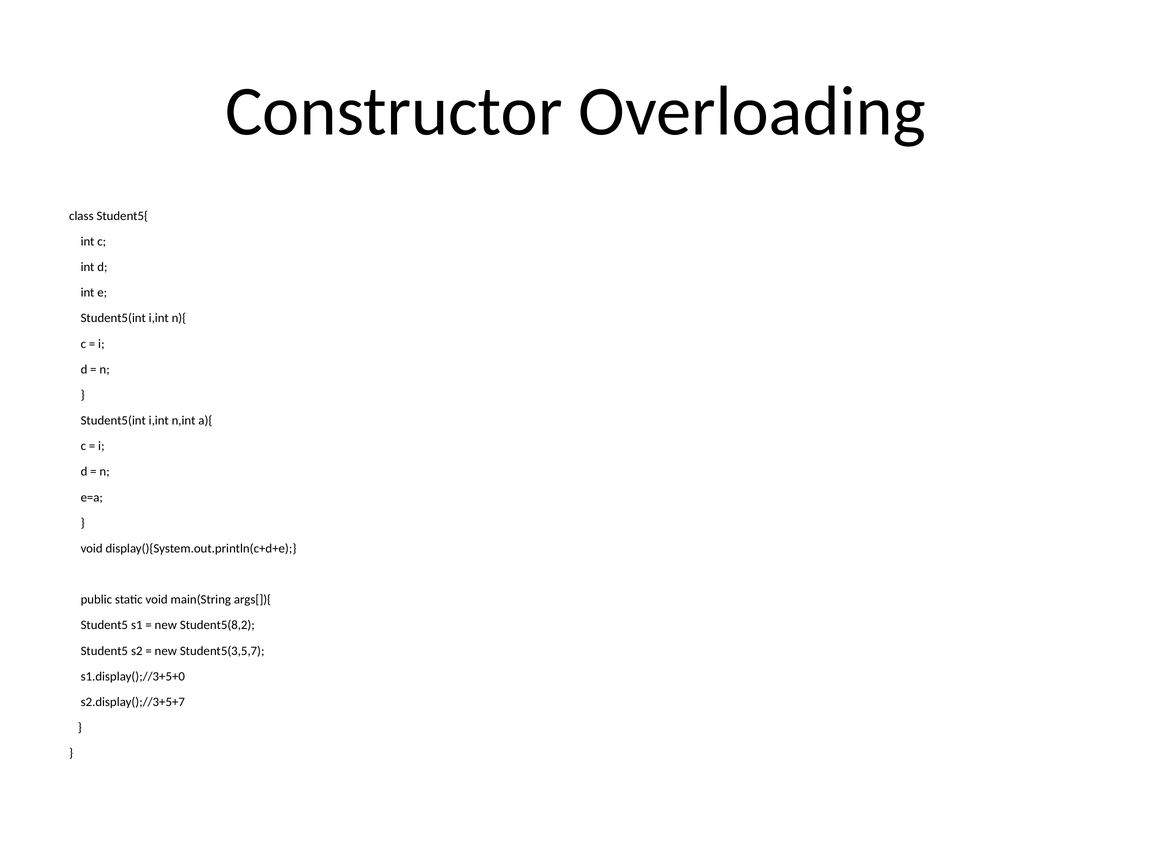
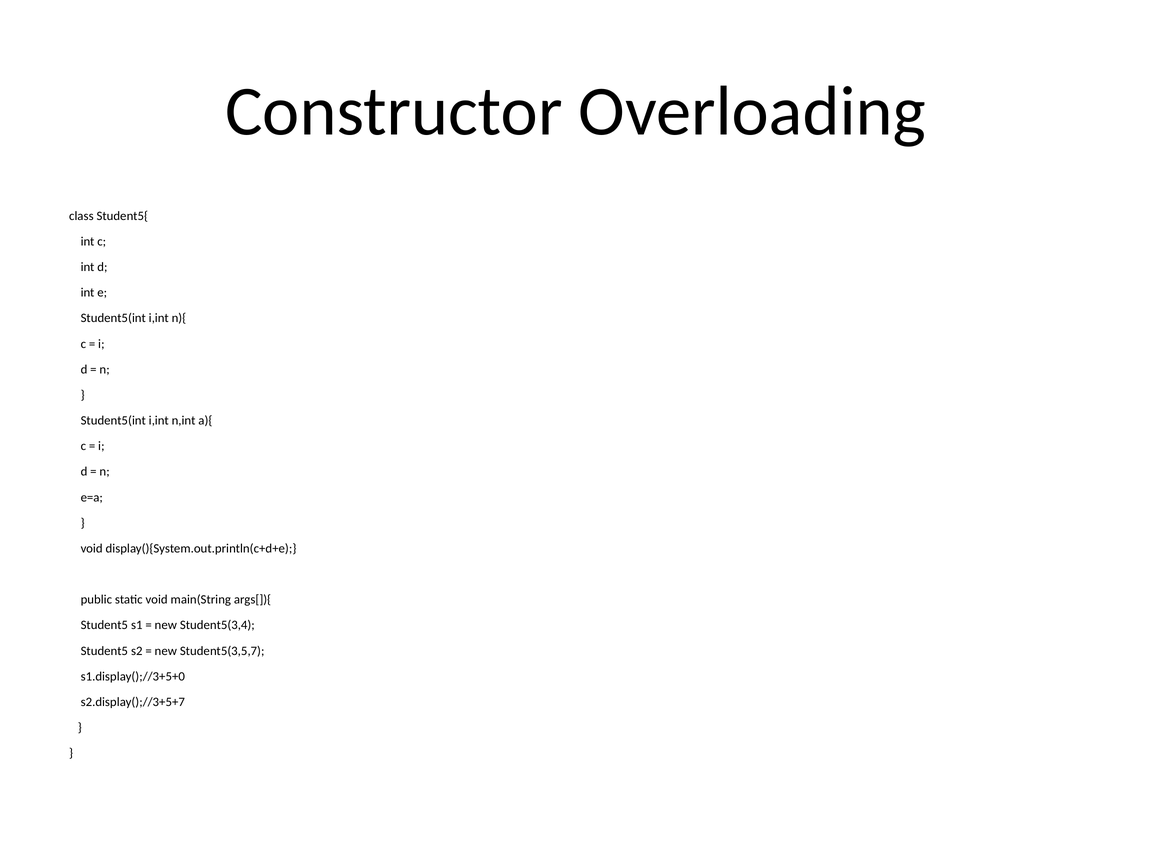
Student5(8,2: Student5(8,2 -> Student5(3,4
